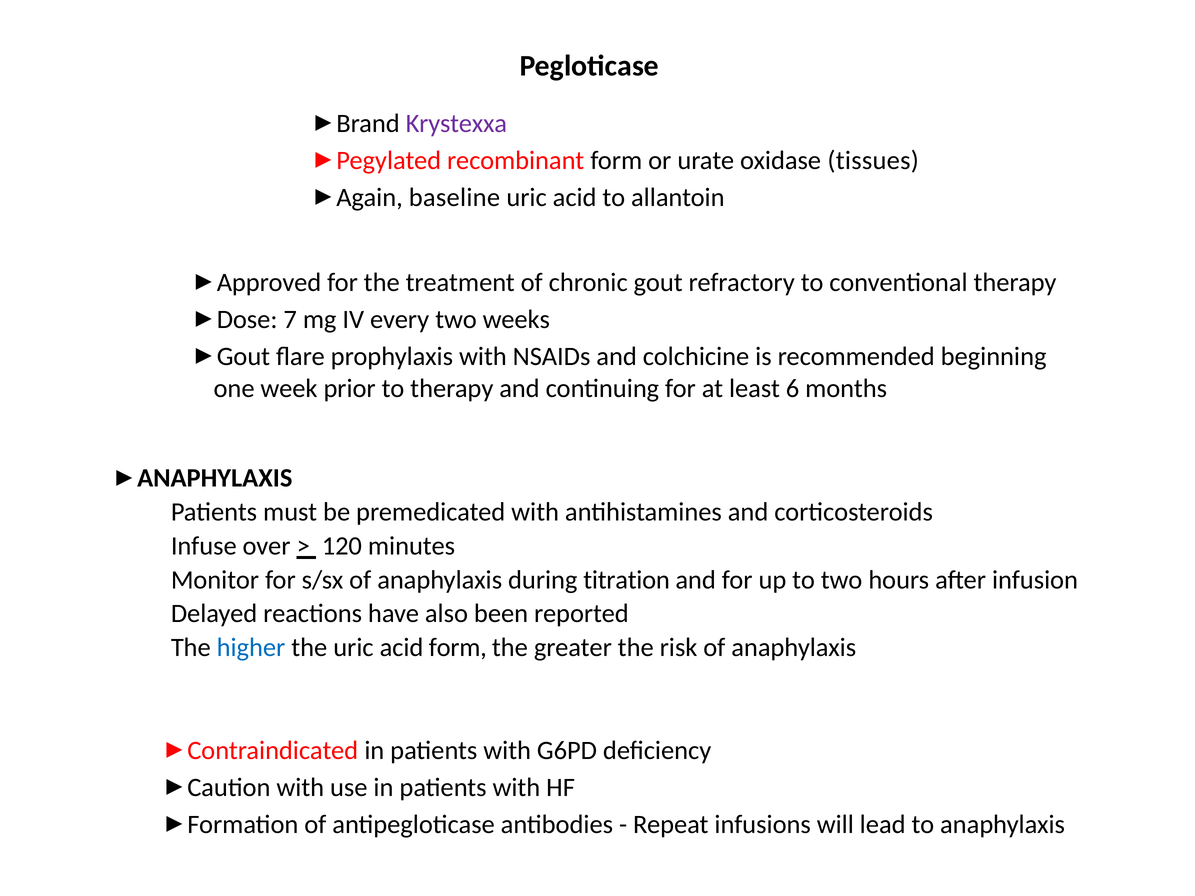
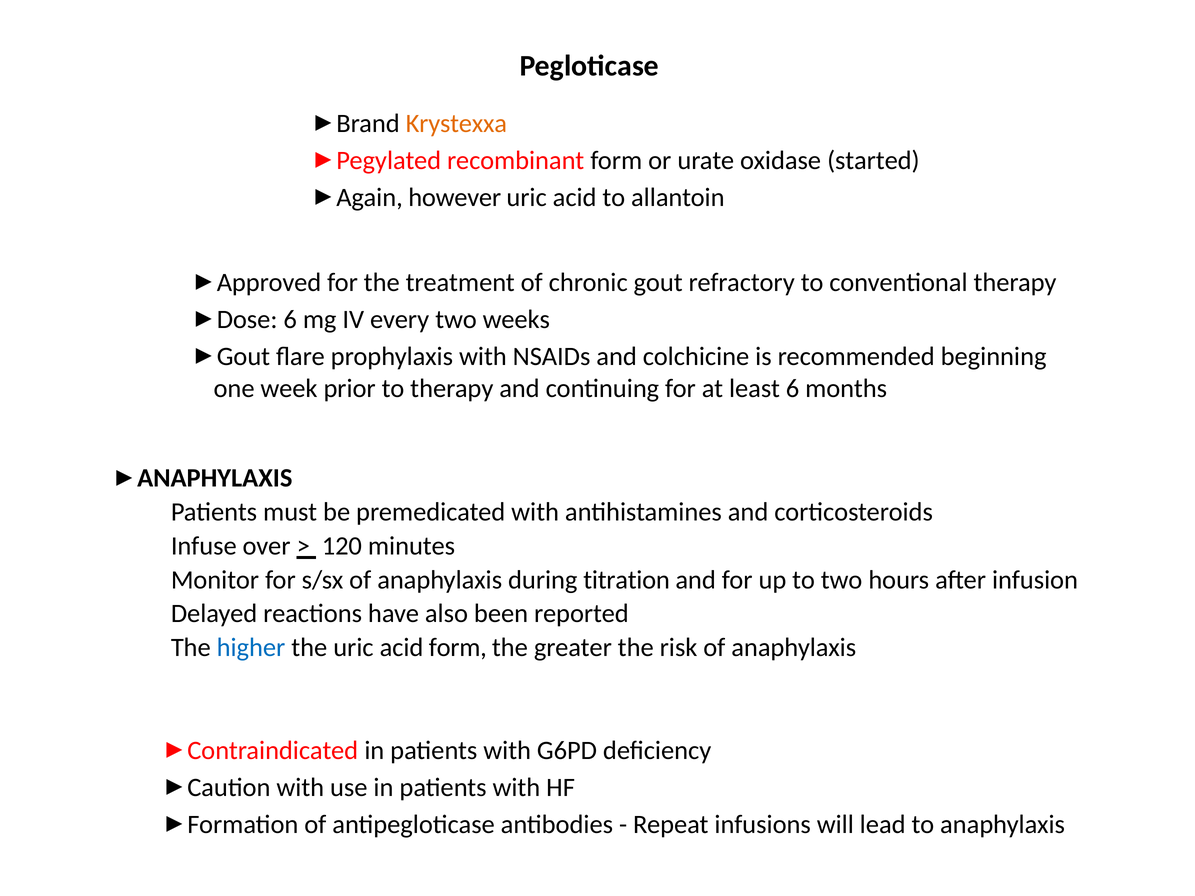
Krystexxa colour: purple -> orange
tissues: tissues -> started
baseline: baseline -> however
7 at (290, 320): 7 -> 6
